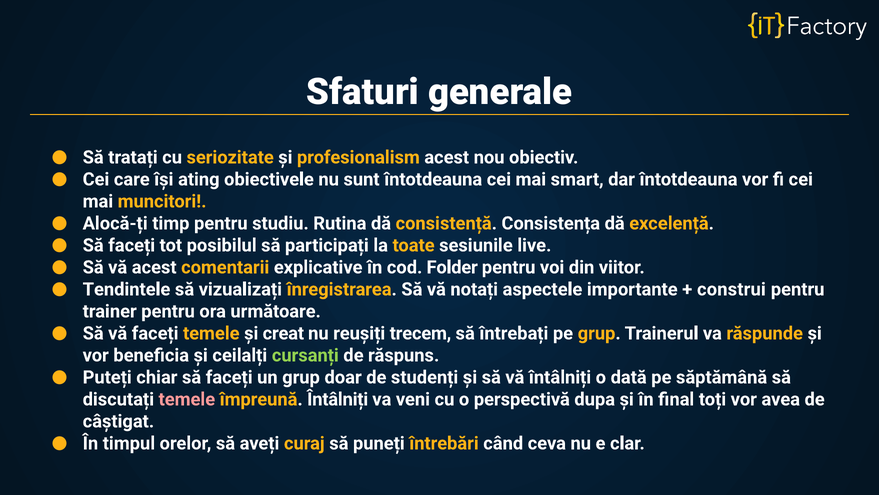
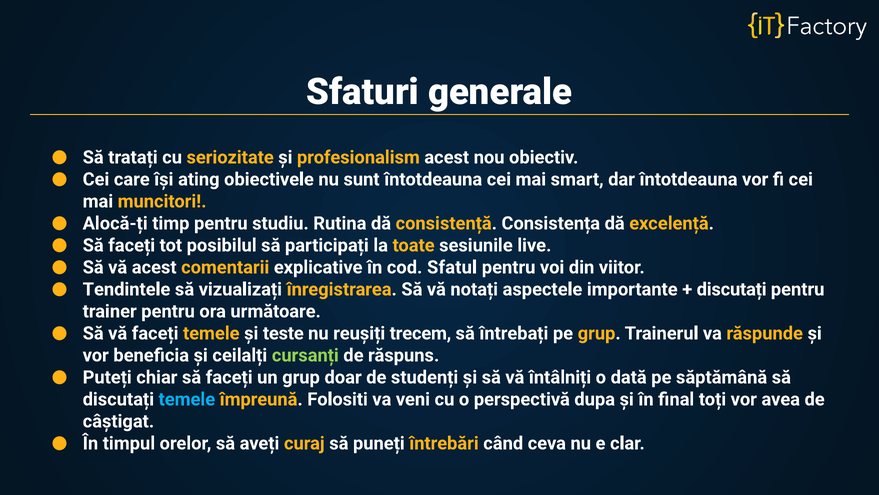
Folder: Folder -> Sfatul
construi at (731, 289): construi -> discutați
creat: creat -> teste
temele at (187, 399) colour: pink -> light blue
împreună Întâlniți: Întâlniți -> Folositi
